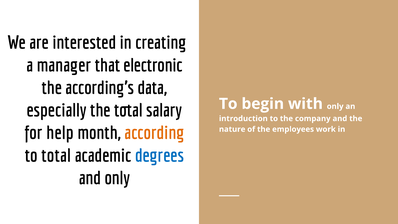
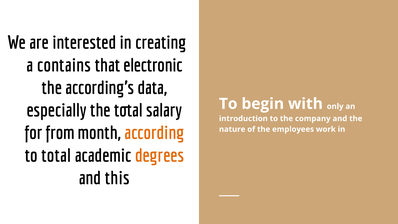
manager: manager -> contains
help: help -> from
degrees colour: blue -> orange
and only: only -> this
